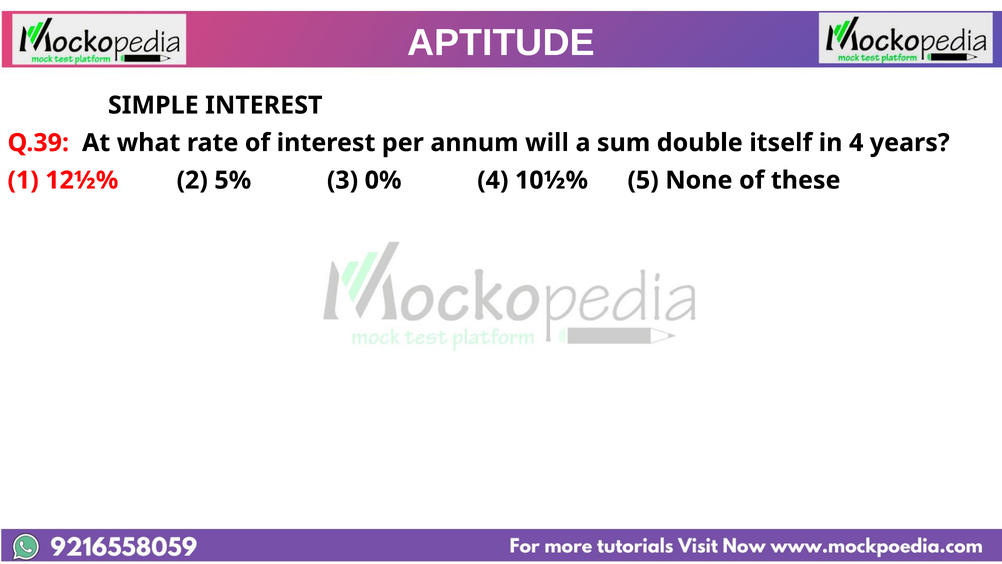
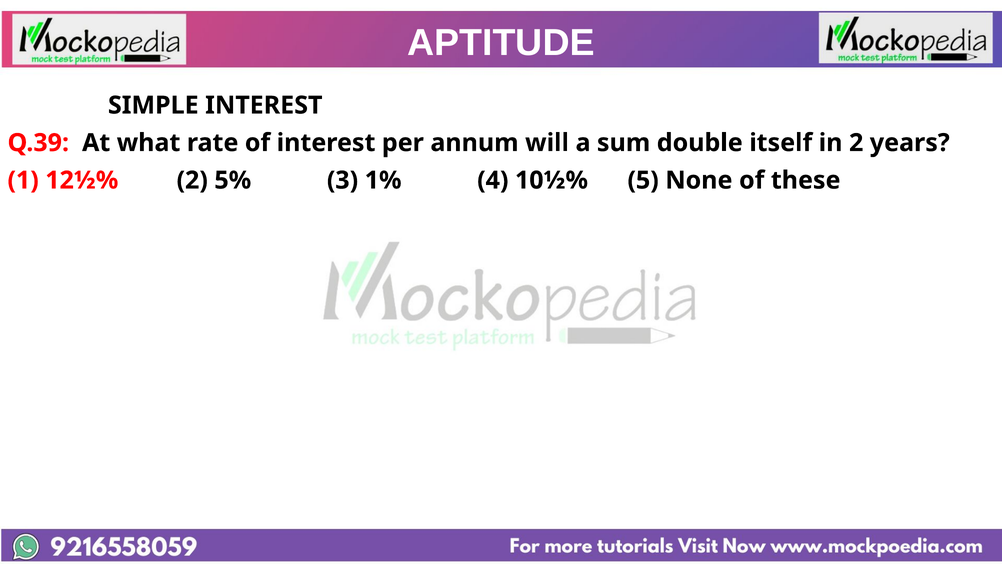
in 4: 4 -> 2
0%: 0% -> 1%
